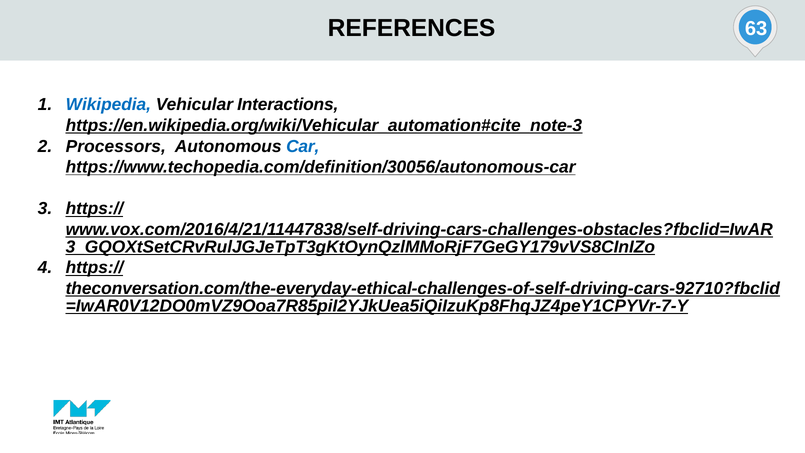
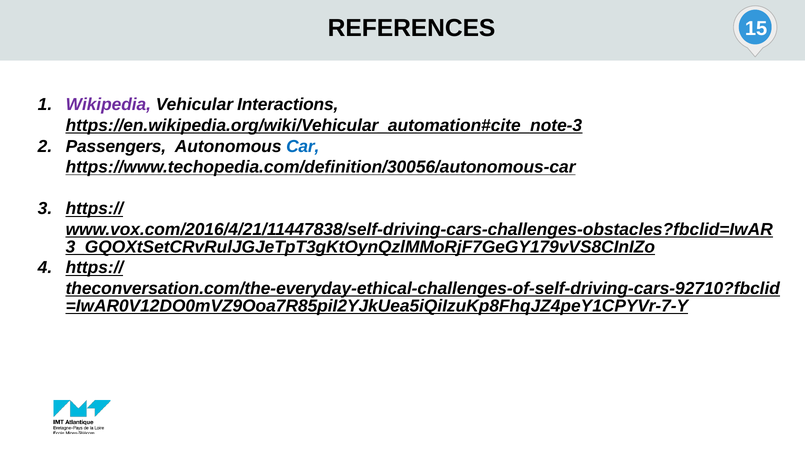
63: 63 -> 15
Wikipedia colour: blue -> purple
Processors: Processors -> Passengers
